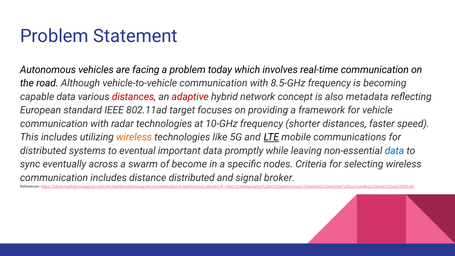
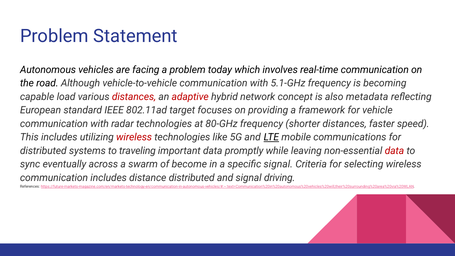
8.5-GHz: 8.5-GHz -> 5.1-GHz
capable data: data -> load
10-GHz: 10-GHz -> 80-GHz
wireless at (134, 137) colour: orange -> red
eventual: eventual -> traveling
data at (394, 151) colour: blue -> red
specific nodes: nodes -> signal
broker: broker -> driving
